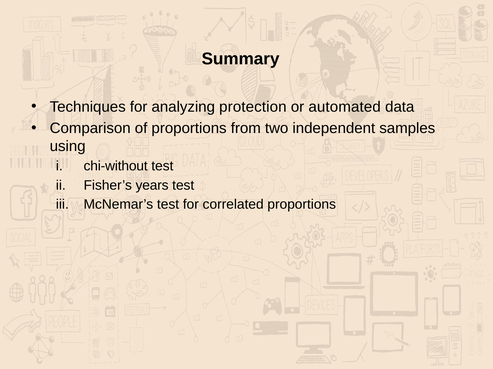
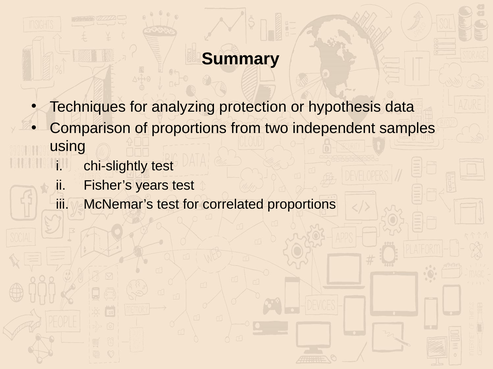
automated: automated -> hypothesis
chi-without: chi-without -> chi-slightly
